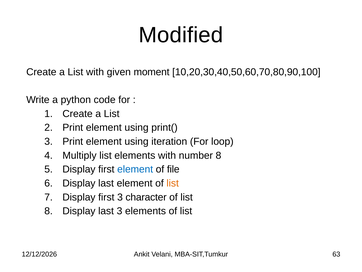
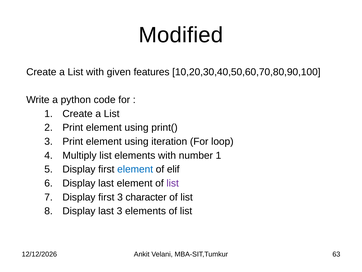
moment: moment -> features
number 8: 8 -> 1
file: file -> elif
list at (173, 183) colour: orange -> purple
